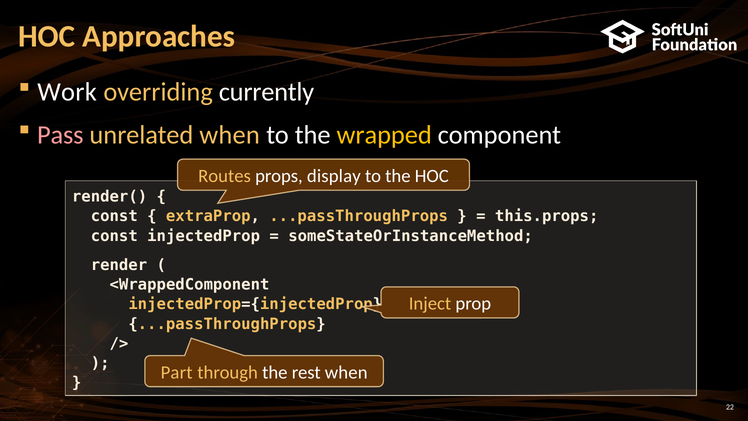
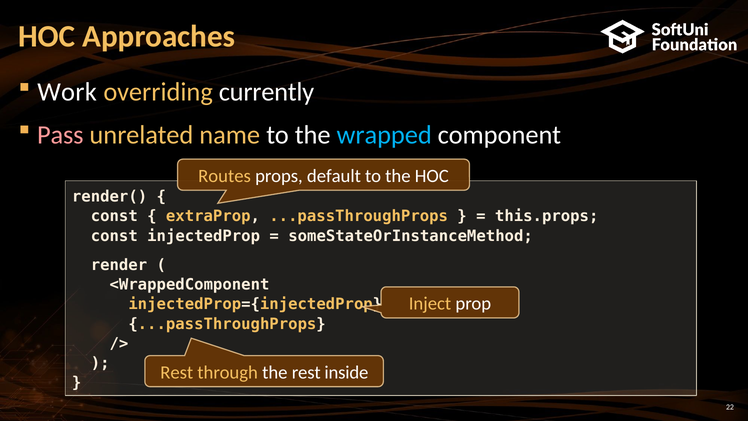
unrelated when: when -> name
wrapped colour: yellow -> light blue
display: display -> default
Part at (177, 372): Part -> Rest
rest when: when -> inside
